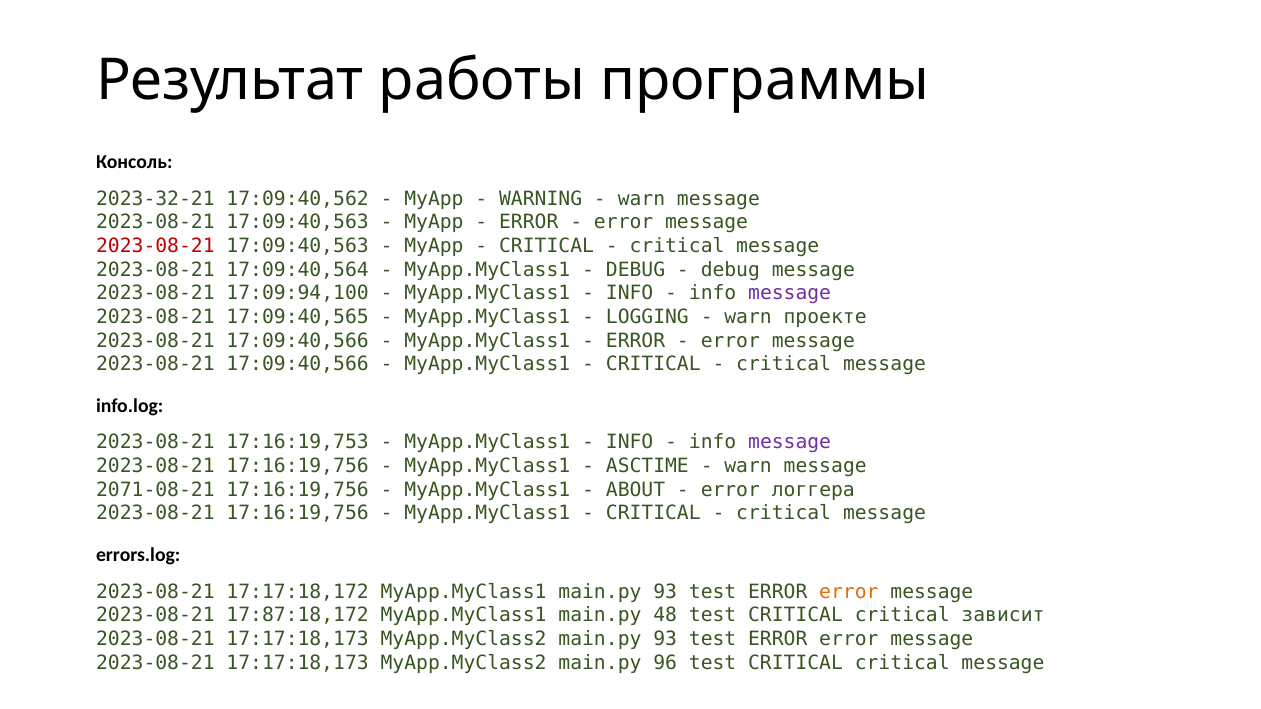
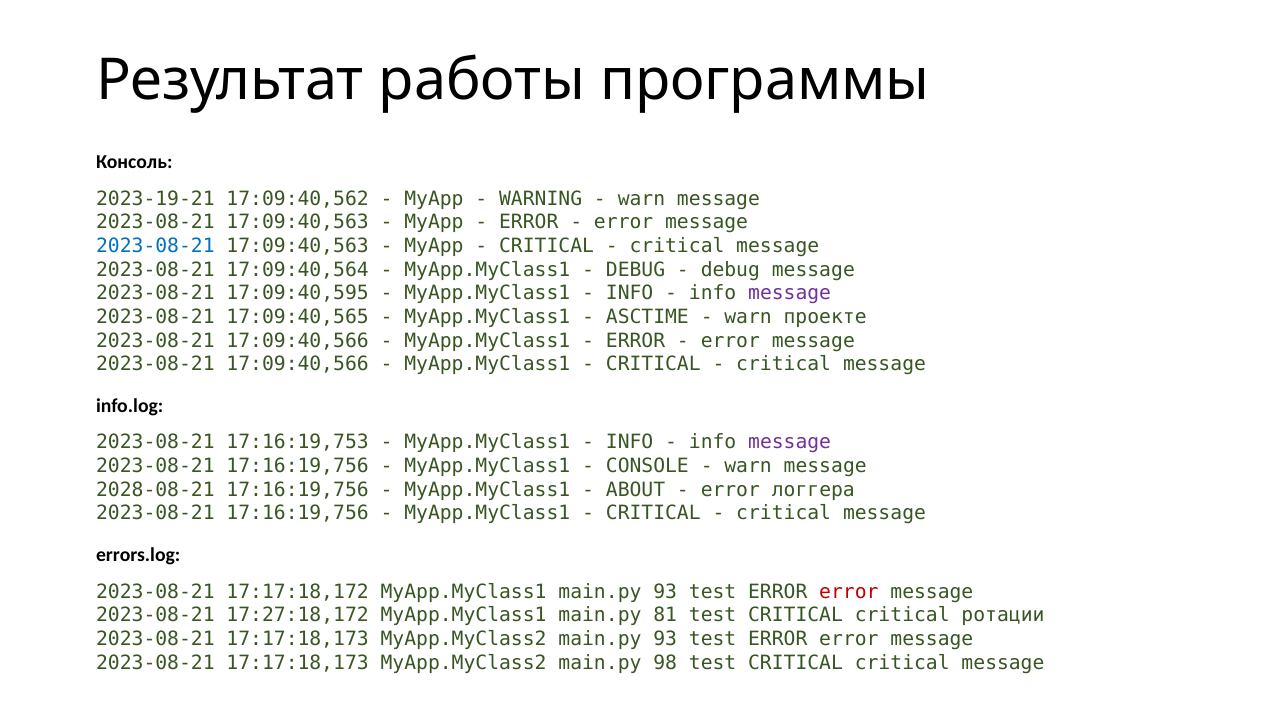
2023-32-21: 2023-32-21 -> 2023-19-21
2023-08-21 at (155, 246) colour: red -> blue
17:09:94,100: 17:09:94,100 -> 17:09:40,595
LOGGING: LOGGING -> ASCTIME
ASCTIME: ASCTIME -> CONSOLE
2071-08-21: 2071-08-21 -> 2028-08-21
error at (849, 592) colour: orange -> red
17:87:18,172: 17:87:18,172 -> 17:27:18,172
48: 48 -> 81
зависит: зависит -> ротации
96: 96 -> 98
